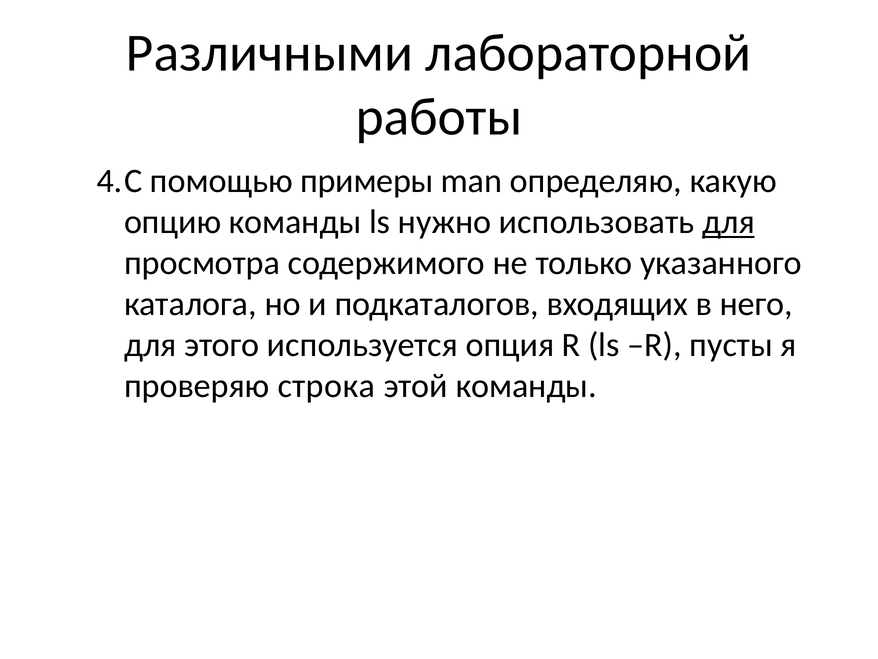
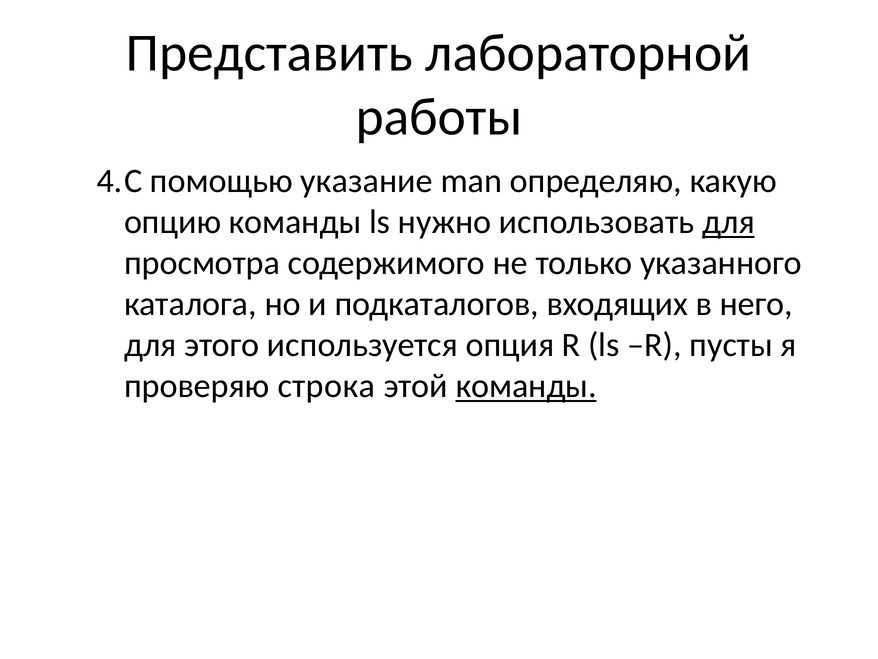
Различными: Различными -> Представить
примеры: примеры -> указание
команды at (526, 386) underline: none -> present
